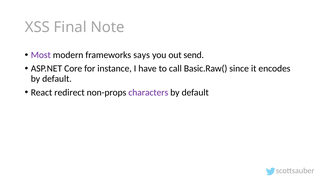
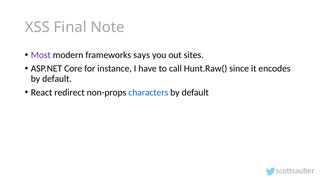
send: send -> sites
Basic.Raw(: Basic.Raw( -> Hunt.Raw(
characters colour: purple -> blue
